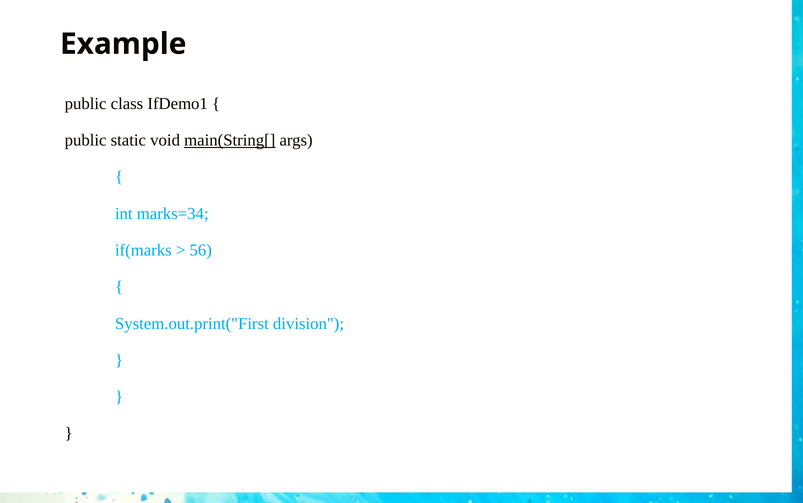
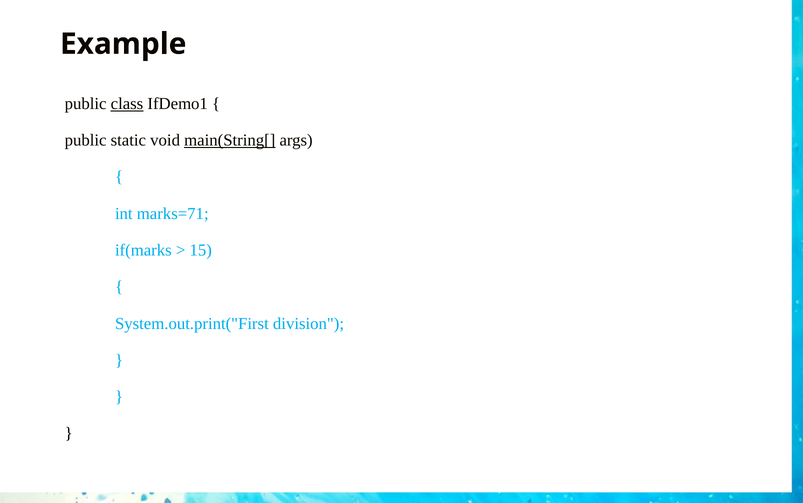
class underline: none -> present
marks=34: marks=34 -> marks=71
56: 56 -> 15
